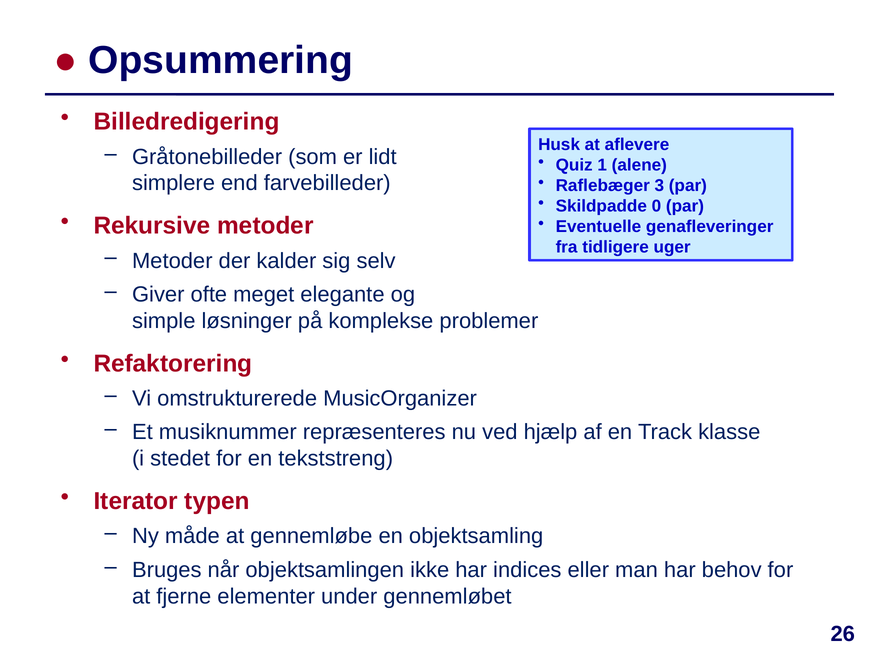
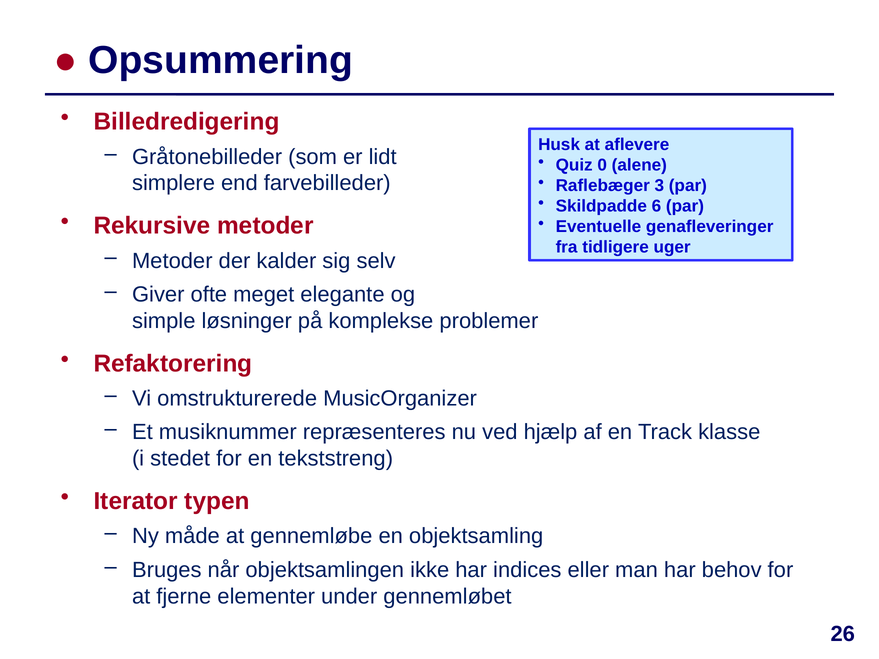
1: 1 -> 0
0: 0 -> 6
